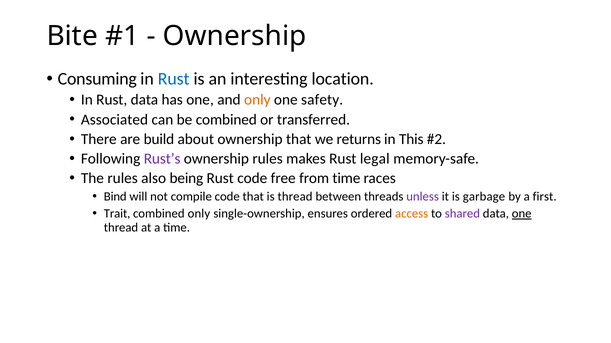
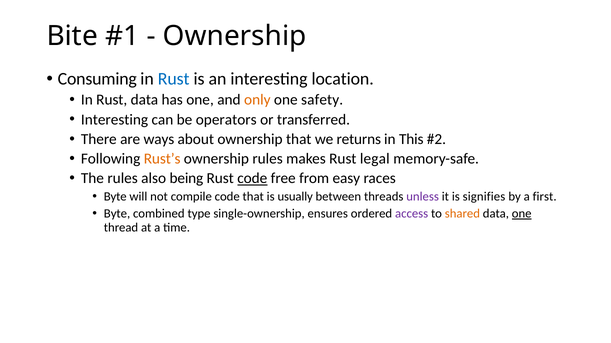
Associated at (115, 120): Associated -> Interesting
be combined: combined -> operators
build: build -> ways
Rust’s colour: purple -> orange
code at (252, 179) underline: none -> present
from time: time -> easy
Bind at (115, 197): Bind -> Byte
is thread: thread -> usually
garbage: garbage -> signifies
Trait at (117, 214): Trait -> Byte
combined only: only -> type
access colour: orange -> purple
shared colour: purple -> orange
